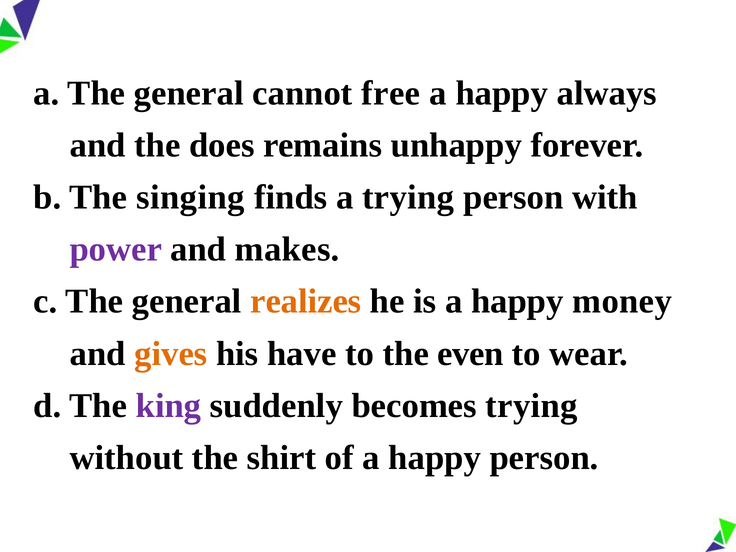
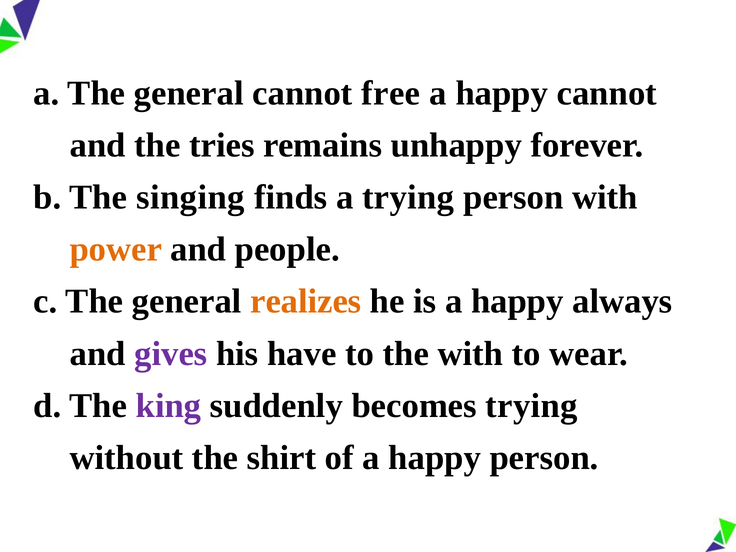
happy always: always -> cannot
does: does -> tries
power colour: purple -> orange
makes: makes -> people
money: money -> always
gives colour: orange -> purple
the even: even -> with
